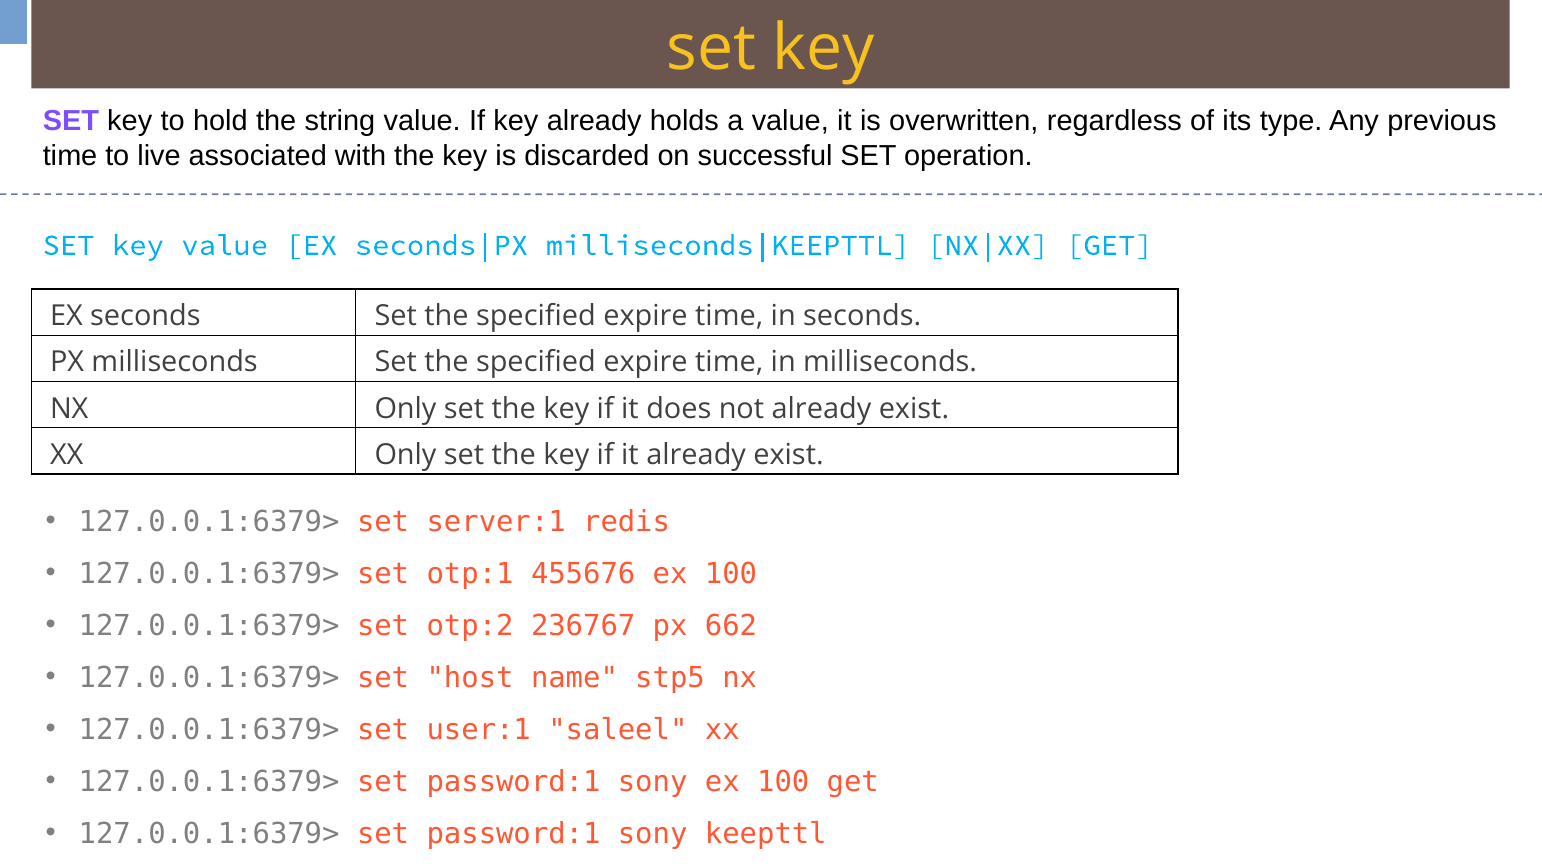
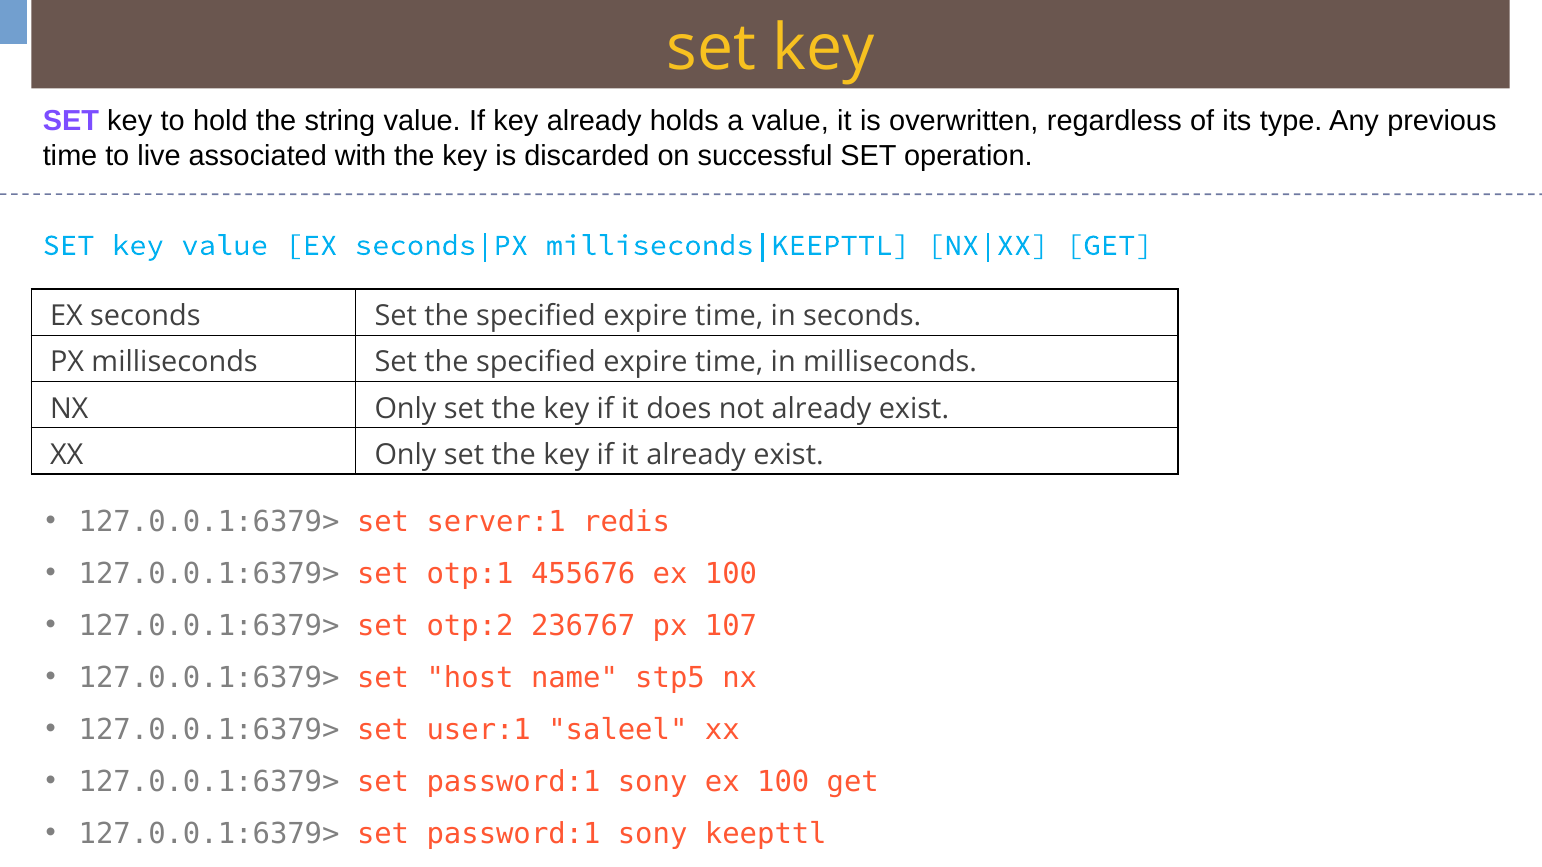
662: 662 -> 107
